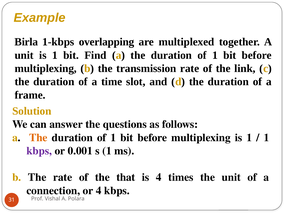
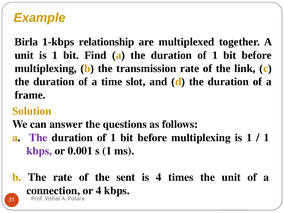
overlapping: overlapping -> relationship
The at (38, 138) colour: orange -> purple
that: that -> sent
